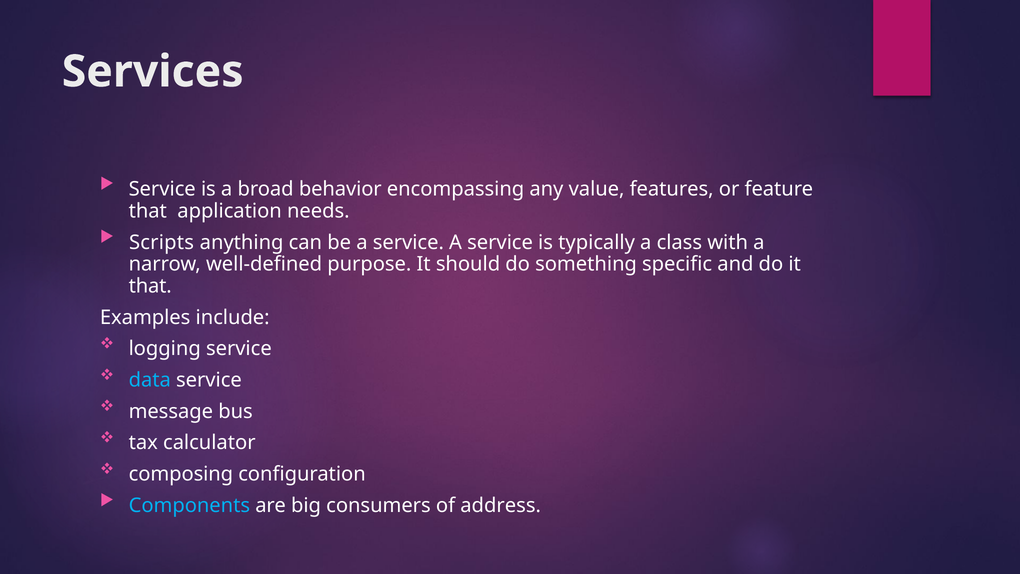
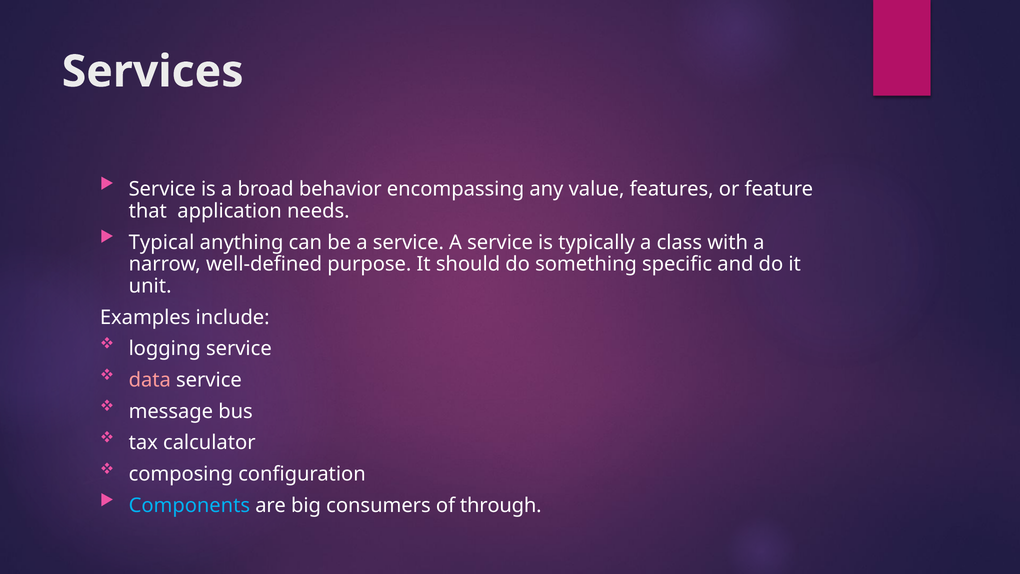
Scripts: Scripts -> Typical
that at (150, 286): that -> unit
data colour: light blue -> pink
address: address -> through
